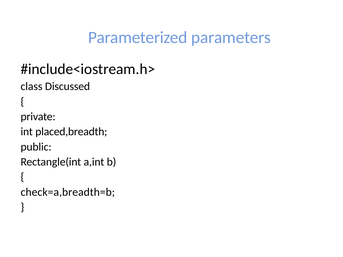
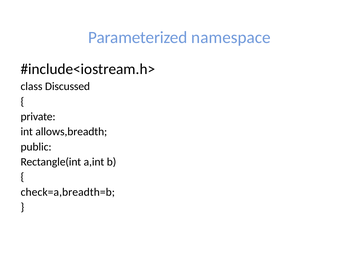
parameters: parameters -> namespace
placed,breadth: placed,breadth -> allows,breadth
